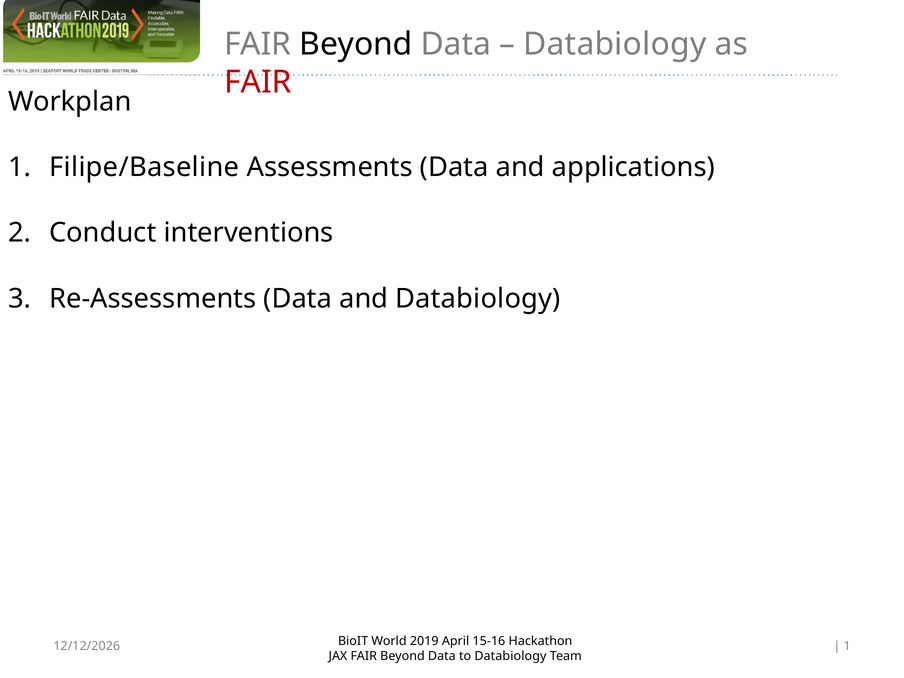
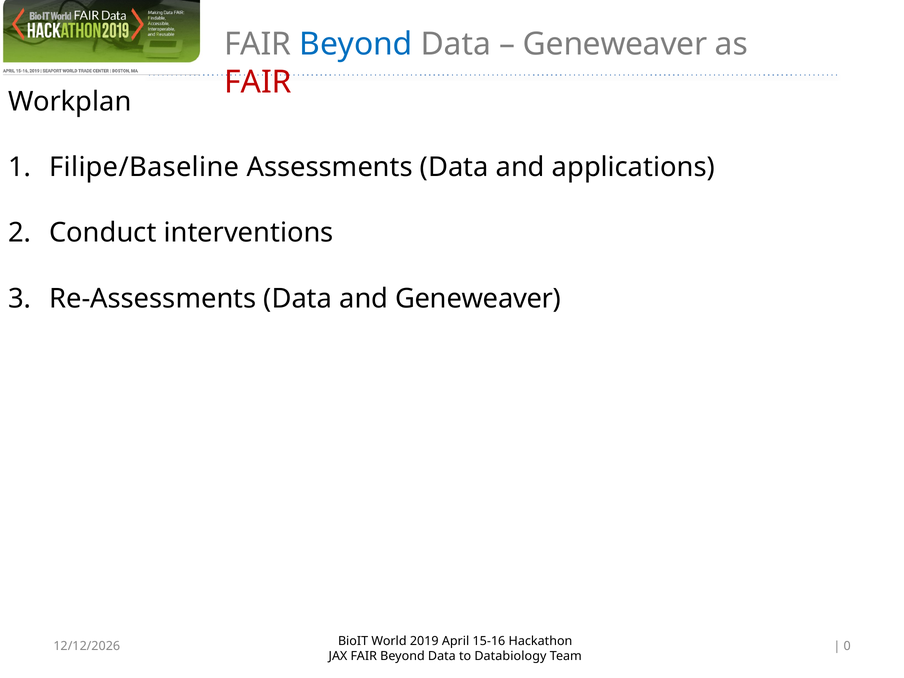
Beyond at (356, 44) colour: black -> blue
Databiology at (615, 44): Databiology -> Geneweaver
and Databiology: Databiology -> Geneweaver
1 at (847, 646): 1 -> 0
